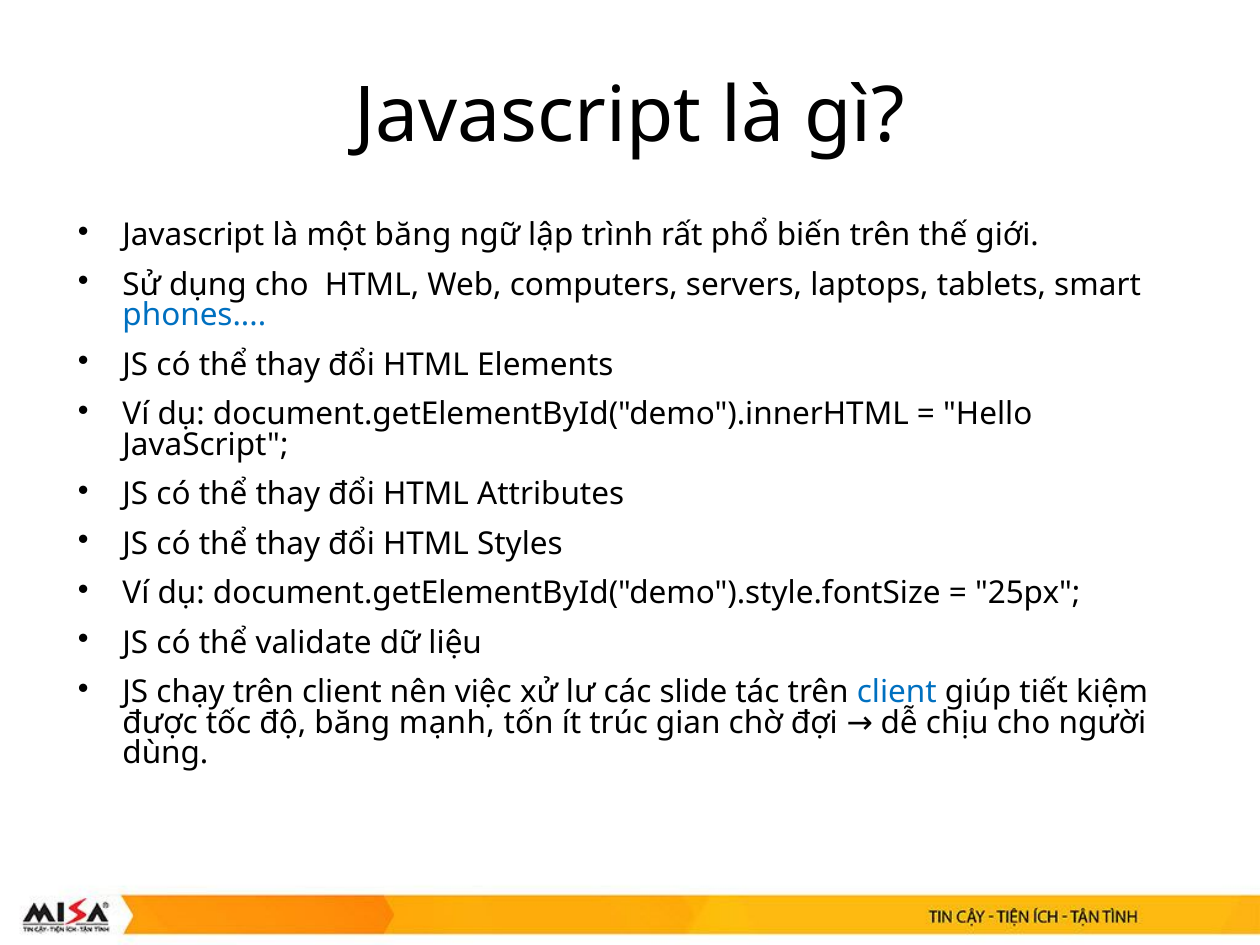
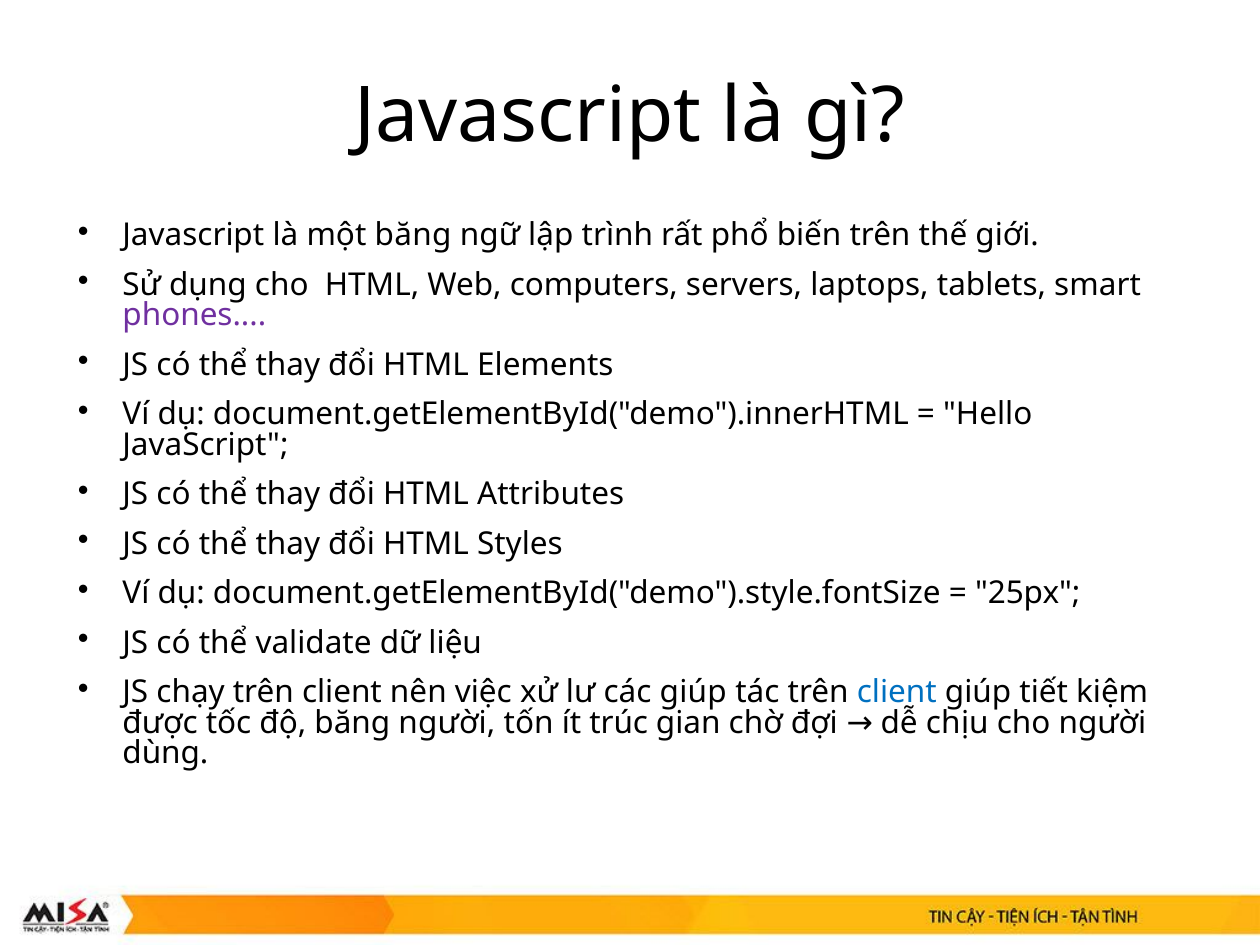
phones colour: blue -> purple
các slide: slide -> giúp
băng mạnh: mạnh -> người
